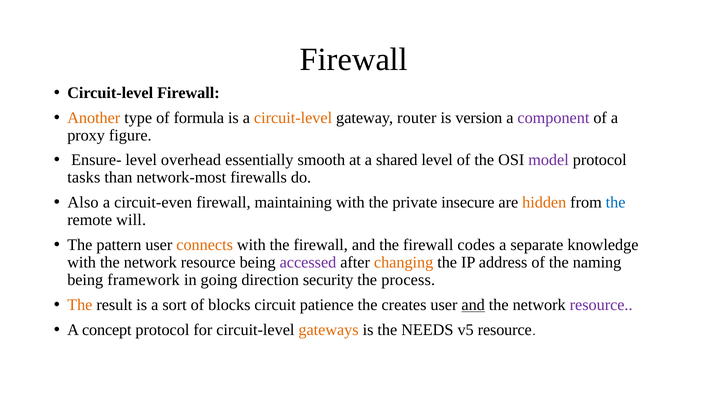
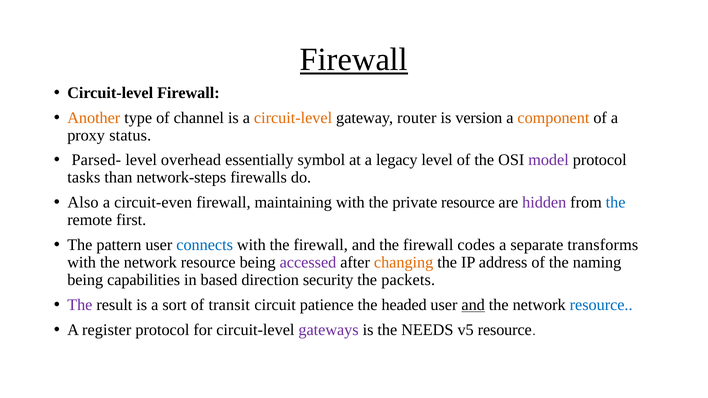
Firewall at (354, 59) underline: none -> present
formula: formula -> channel
component colour: purple -> orange
figure: figure -> status
Ensure-: Ensure- -> Parsed-
smooth: smooth -> symbol
shared: shared -> legacy
network-most: network-most -> network-steps
private insecure: insecure -> resource
hidden colour: orange -> purple
will: will -> first
connects colour: orange -> blue
knowledge: knowledge -> transforms
framework: framework -> capabilities
going: going -> based
process: process -> packets
The at (80, 305) colour: orange -> purple
blocks: blocks -> transit
creates: creates -> headed
resource at (601, 305) colour: purple -> blue
concept: concept -> register
gateways colour: orange -> purple
